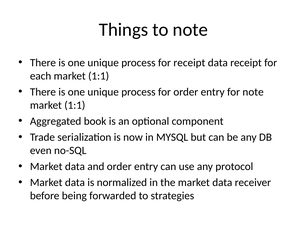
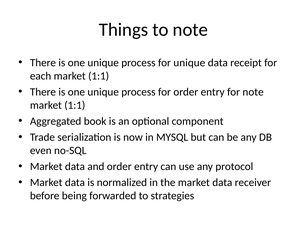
for receipt: receipt -> unique
